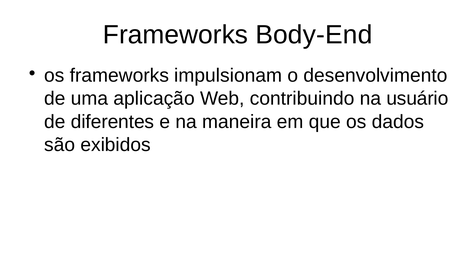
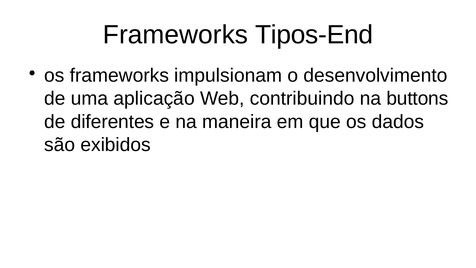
Body-End: Body-End -> Tipos-End
usuário: usuário -> buttons
